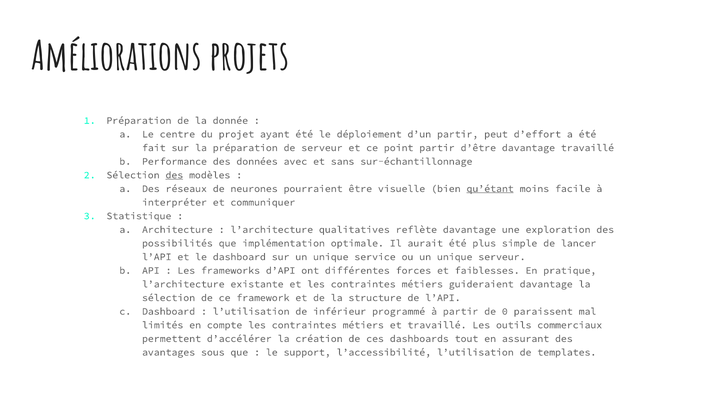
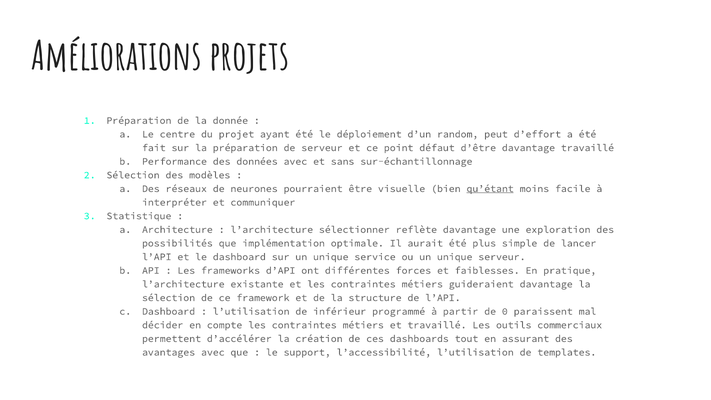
d’un partir: partir -> random
point partir: partir -> défaut
des at (174, 175) underline: present -> none
qualitatives: qualitatives -> sélectionner
limités: limités -> décider
avantages sous: sous -> avec
